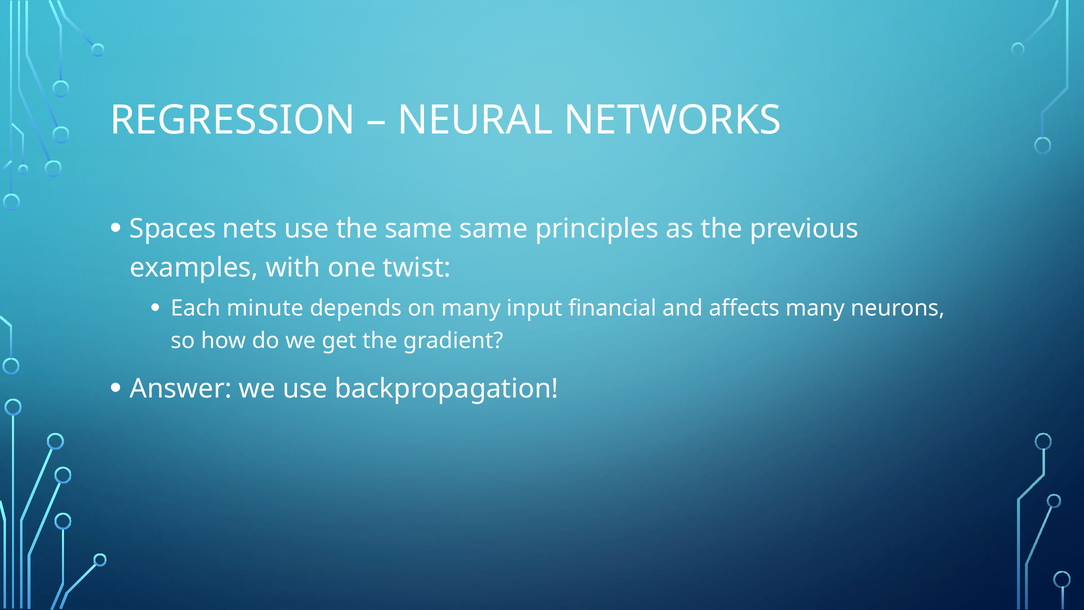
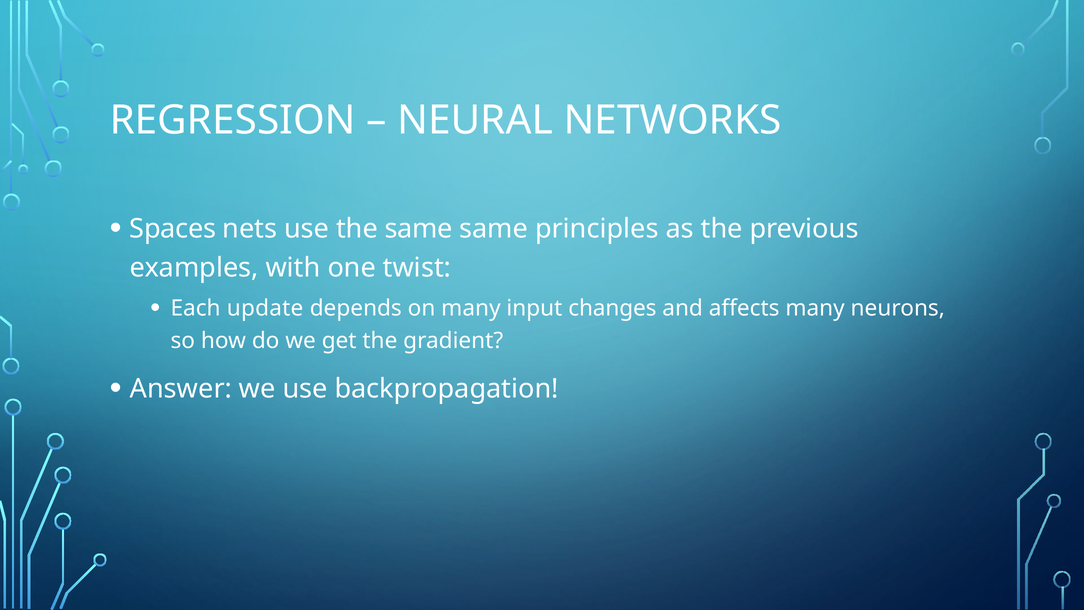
minute: minute -> update
financial: financial -> changes
